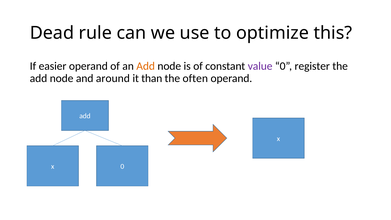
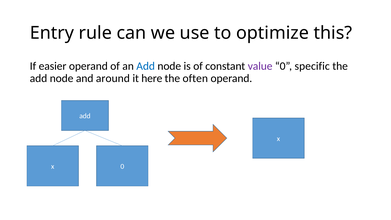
Dead: Dead -> Entry
Add at (146, 66) colour: orange -> blue
register: register -> specific
than: than -> here
